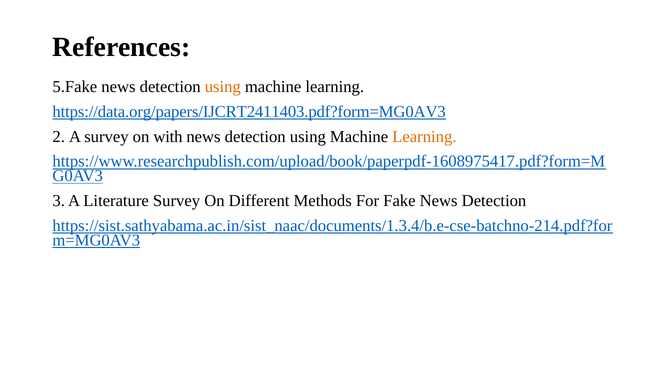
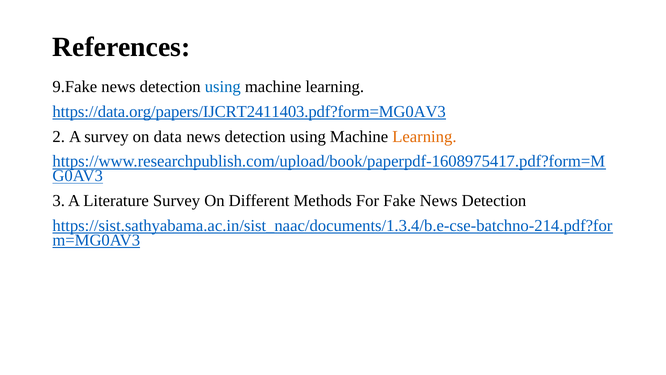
5.Fake: 5.Fake -> 9.Fake
using at (223, 87) colour: orange -> blue
with: with -> data
